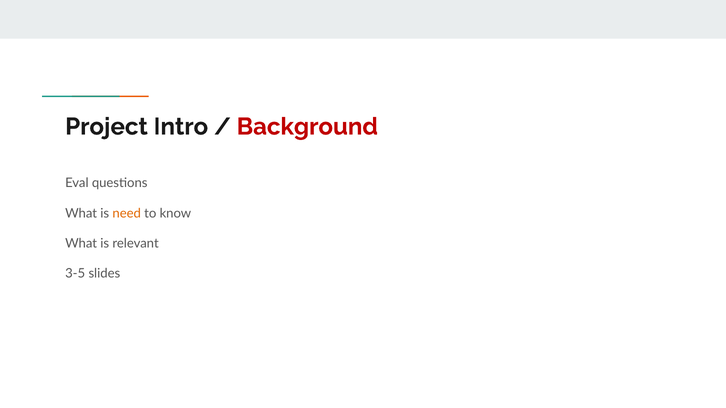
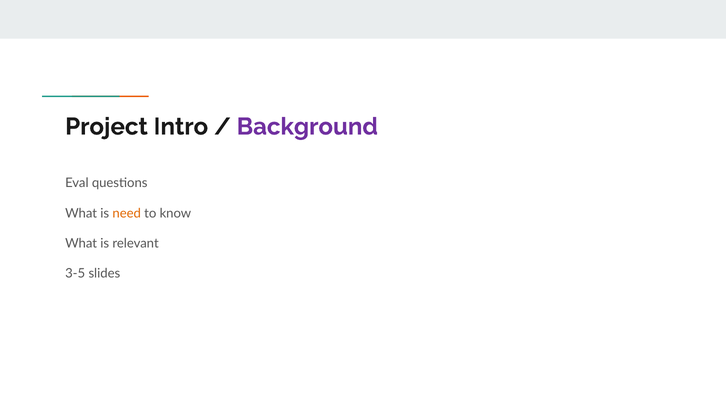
Background colour: red -> purple
